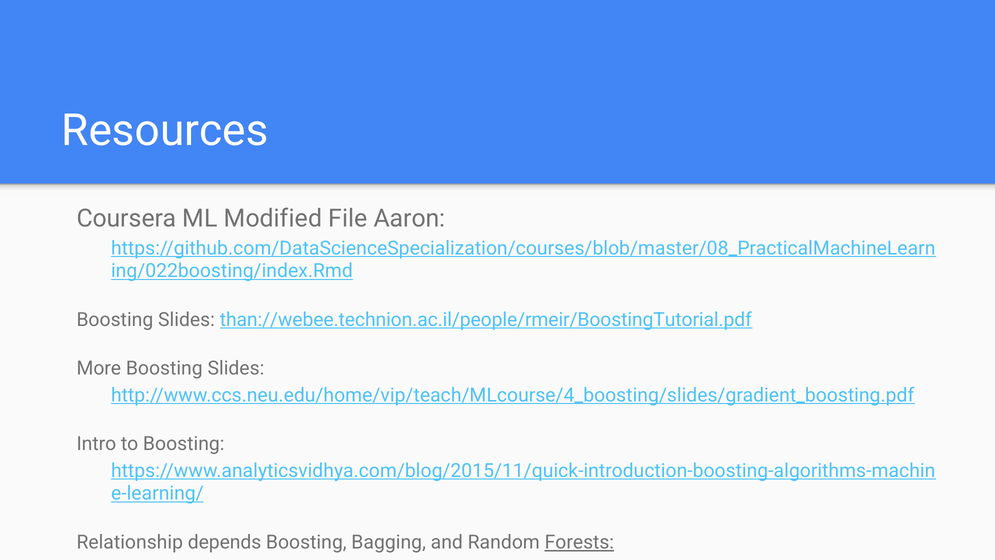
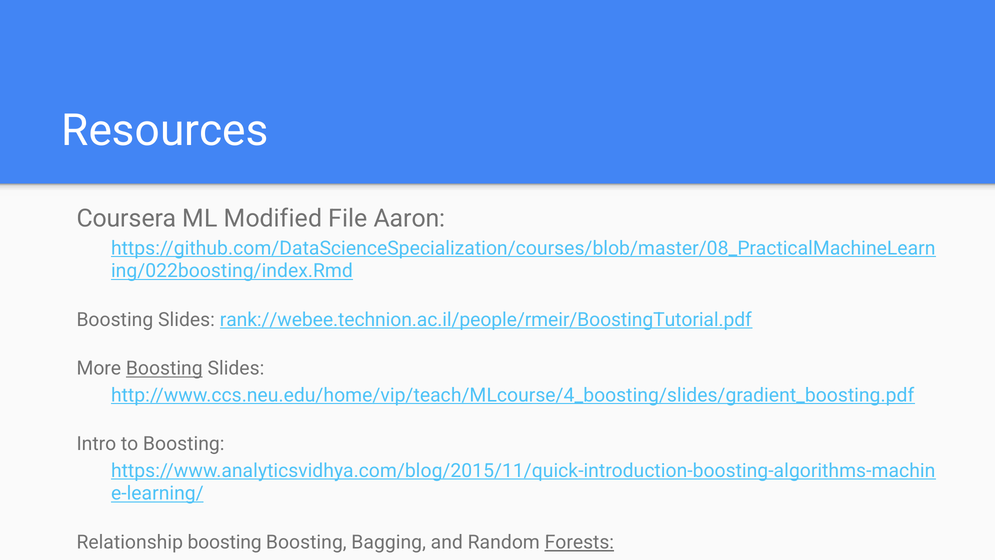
than://webee.technion.ac.il/people/rmeir/BoostingTutorial.pdf: than://webee.technion.ac.il/people/rmeir/BoostingTutorial.pdf -> rank://webee.technion.ac.il/people/rmeir/BoostingTutorial.pdf
Boosting at (164, 368) underline: none -> present
Relationship depends: depends -> boosting
